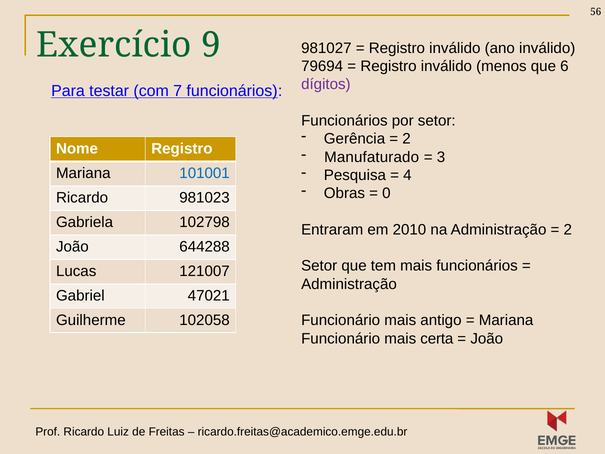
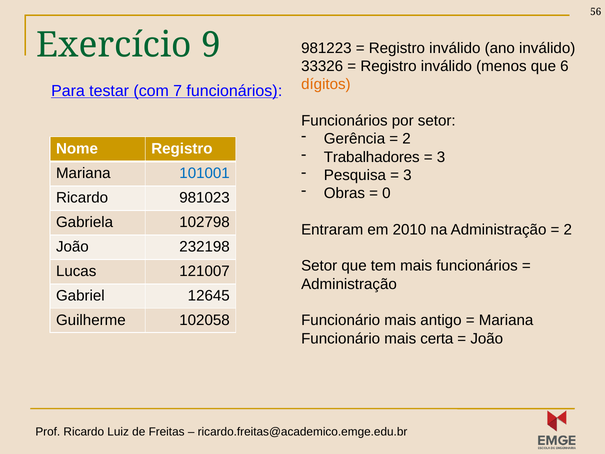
981027: 981027 -> 981223
79694: 79694 -> 33326
dígitos colour: purple -> orange
Manufaturado: Manufaturado -> Trabalhadores
4 at (407, 175): 4 -> 3
644288: 644288 -> 232198
47021: 47021 -> 12645
